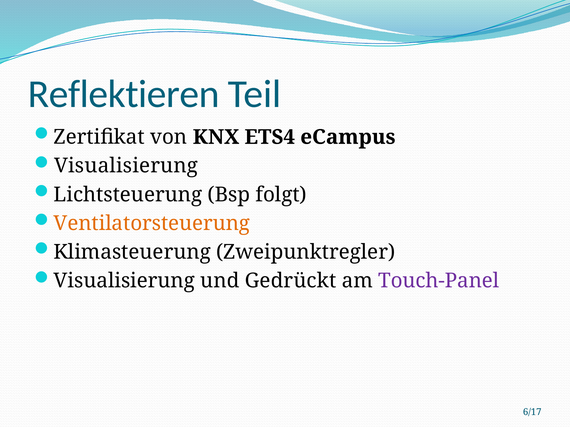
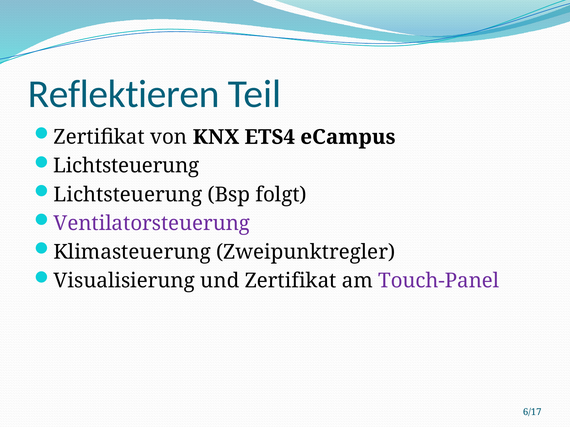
Visualisierung at (126, 166): Visualisierung -> Lichtsteuerung
Ventilatorsteuerung colour: orange -> purple
und Gedrückt: Gedrückt -> Zertifikat
